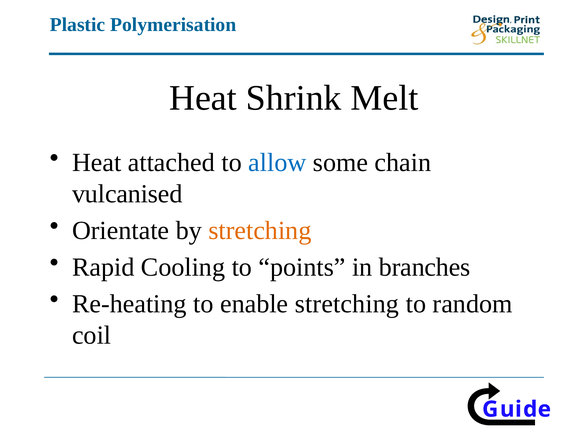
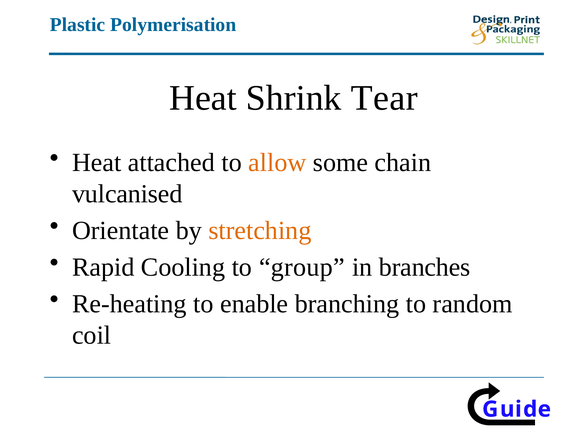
Melt: Melt -> Tear
allow colour: blue -> orange
points: points -> group
enable stretching: stretching -> branching
